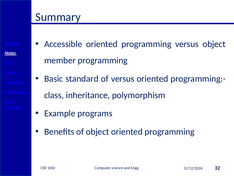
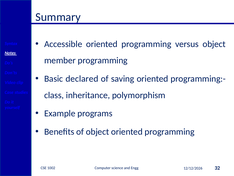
standard: standard -> declared
of versus: versus -> saving
